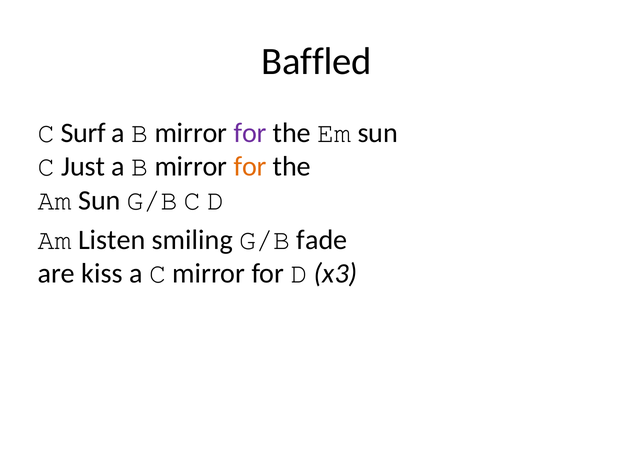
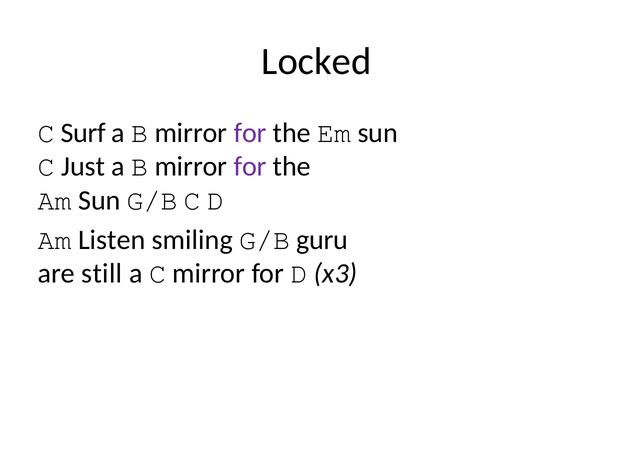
Baffled: Baffled -> Locked
for at (250, 167) colour: orange -> purple
fade: fade -> guru
kiss: kiss -> still
